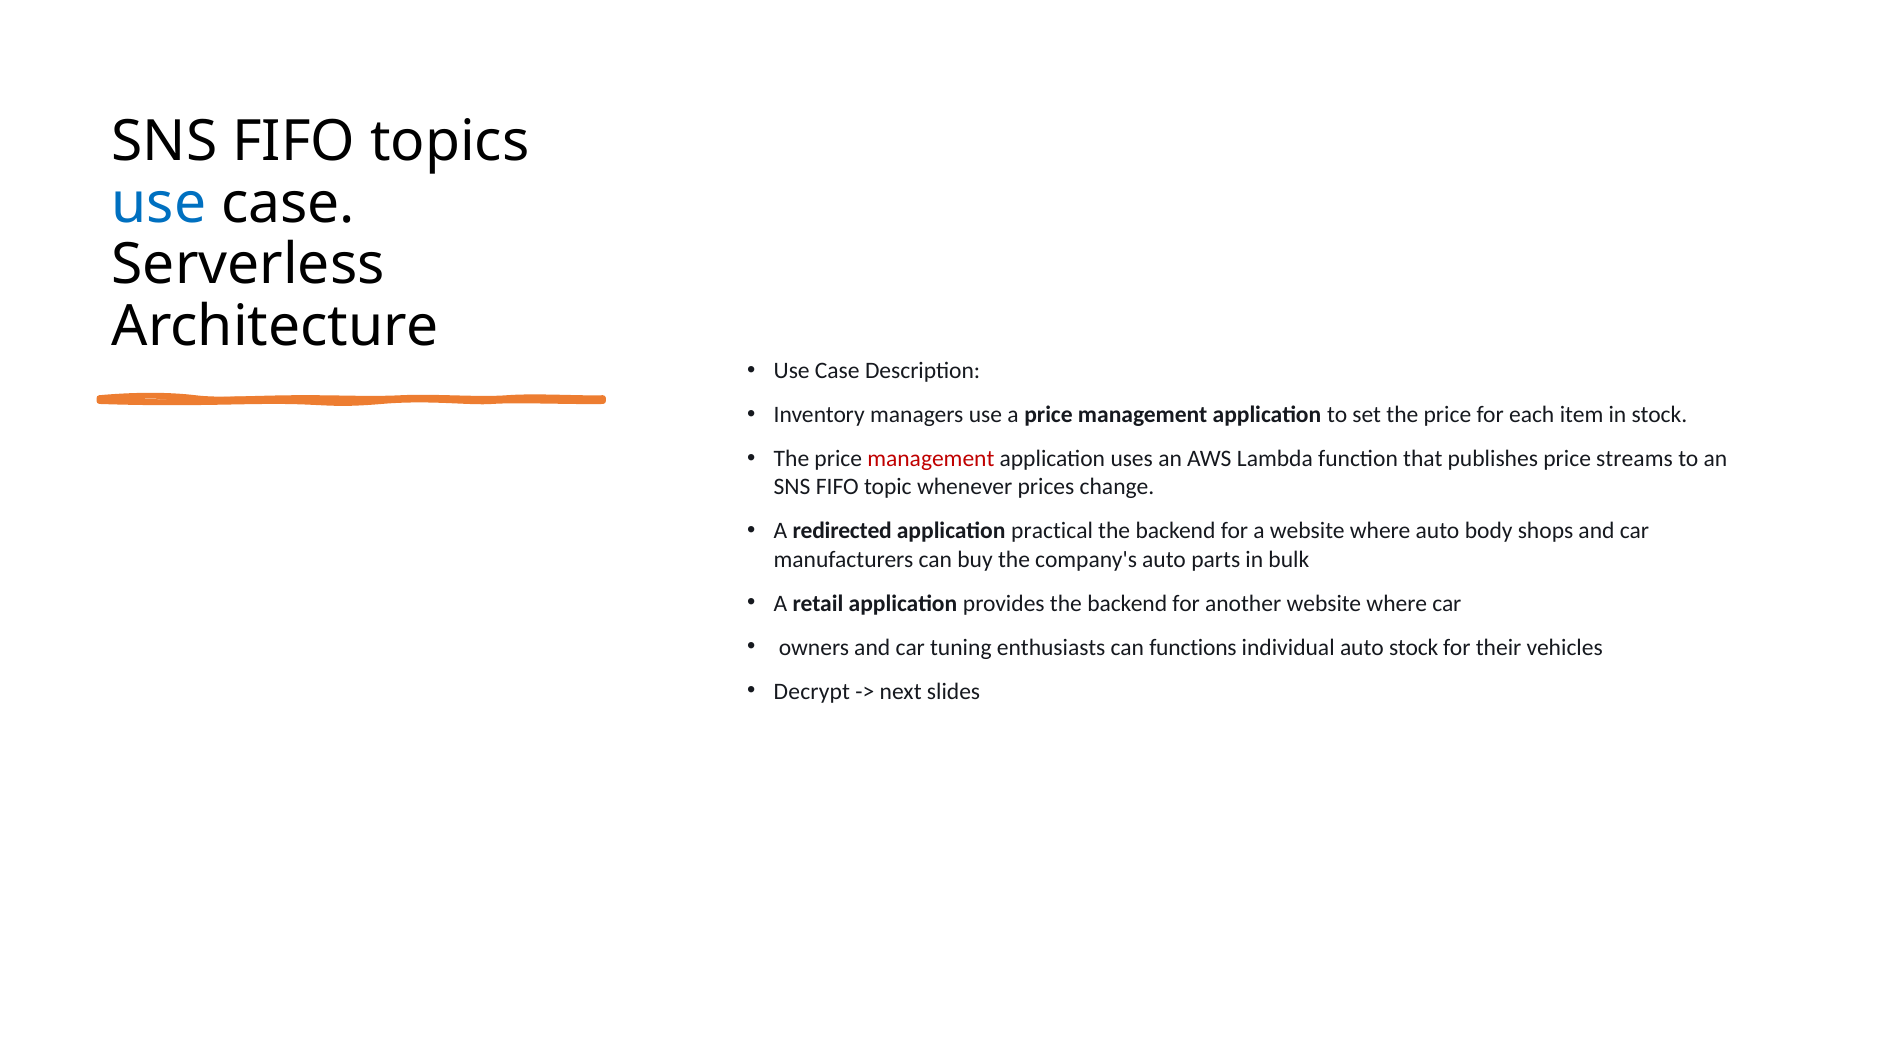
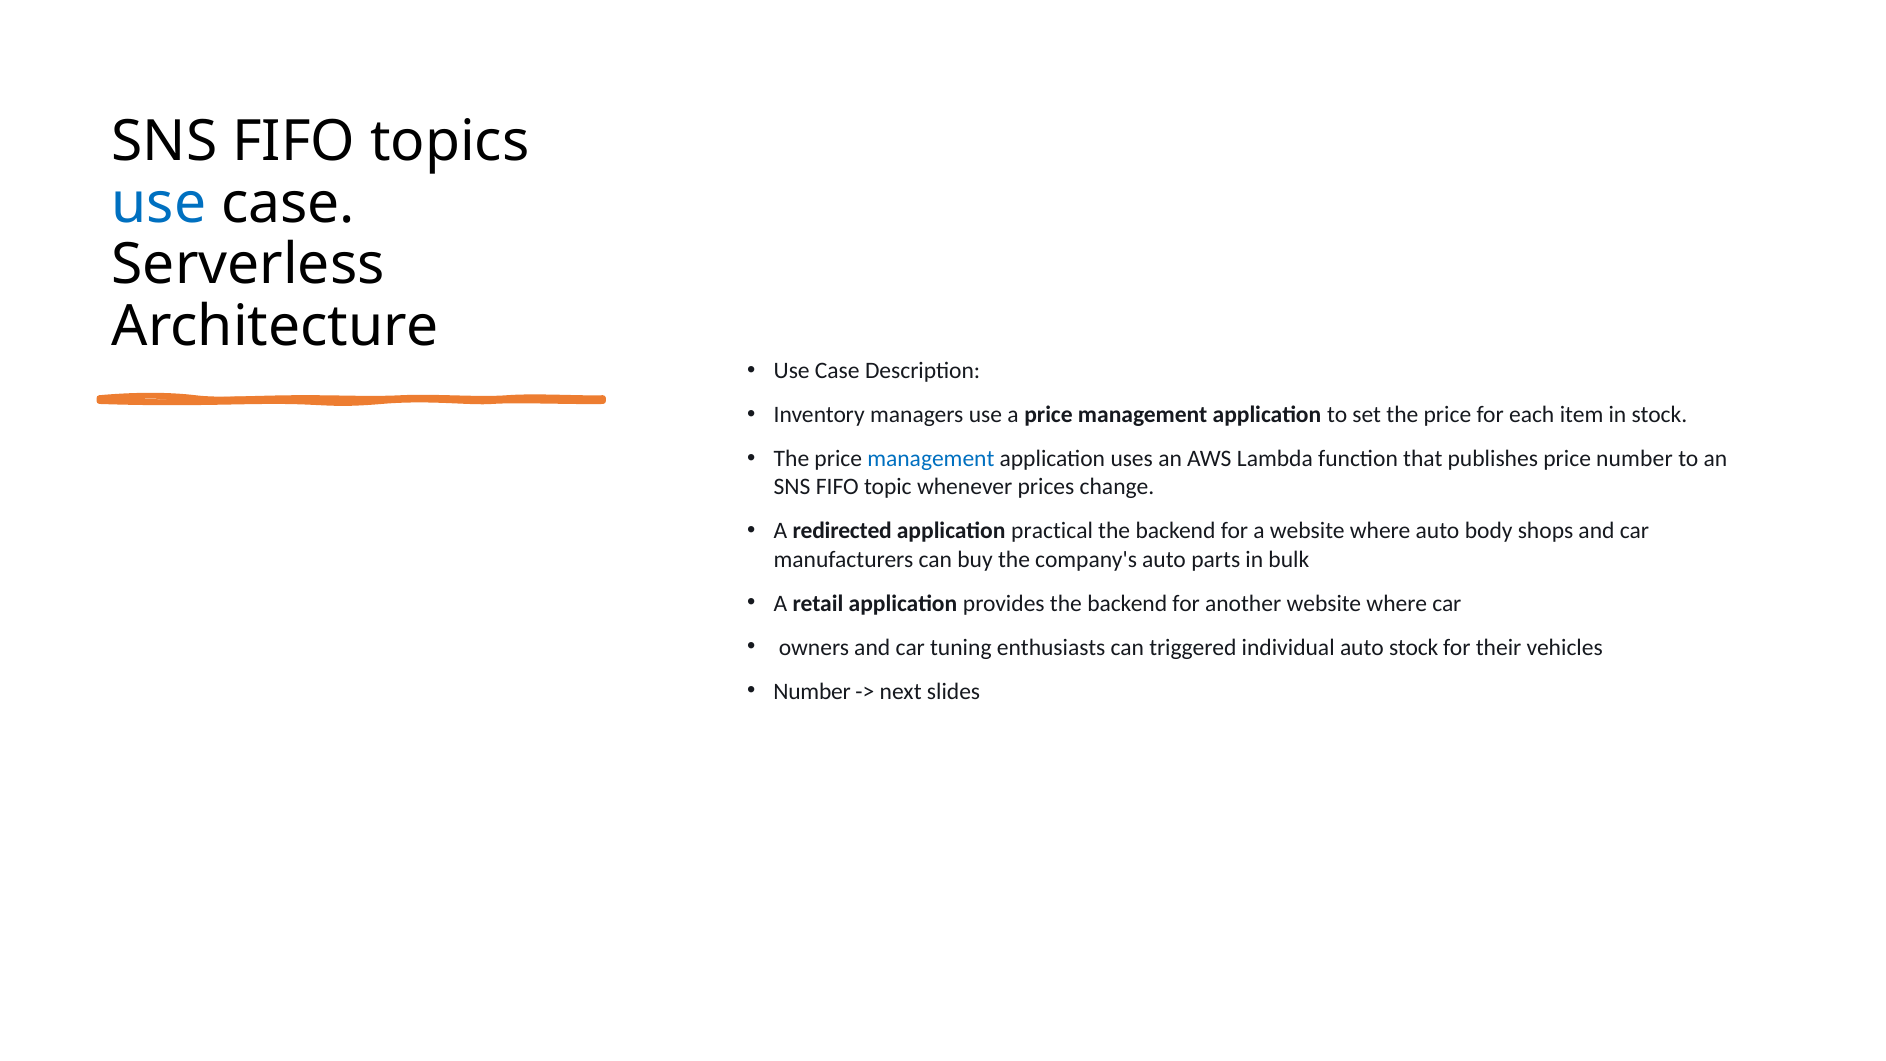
management at (931, 459) colour: red -> blue
price streams: streams -> number
functions: functions -> triggered
Decrypt at (812, 691): Decrypt -> Number
